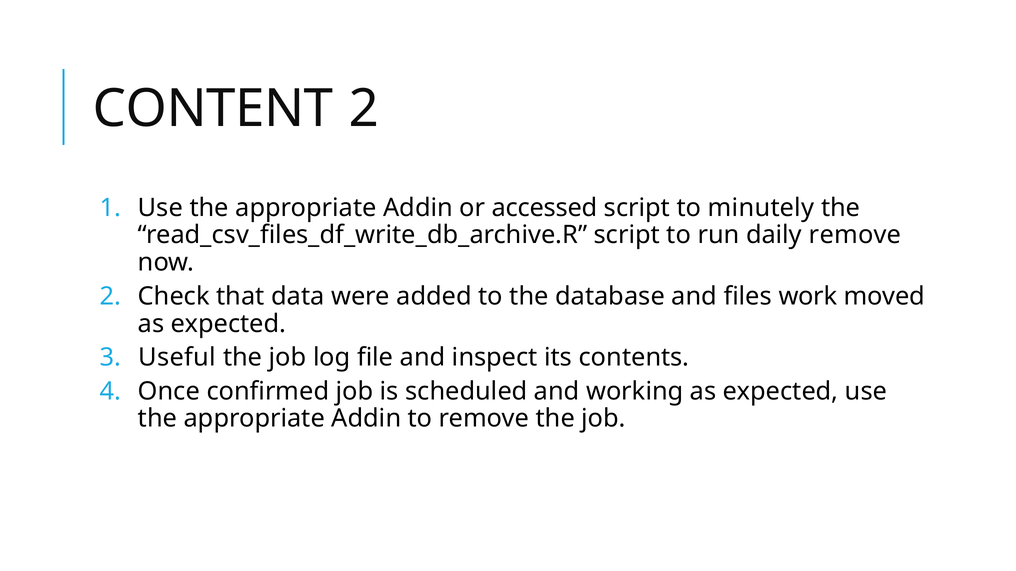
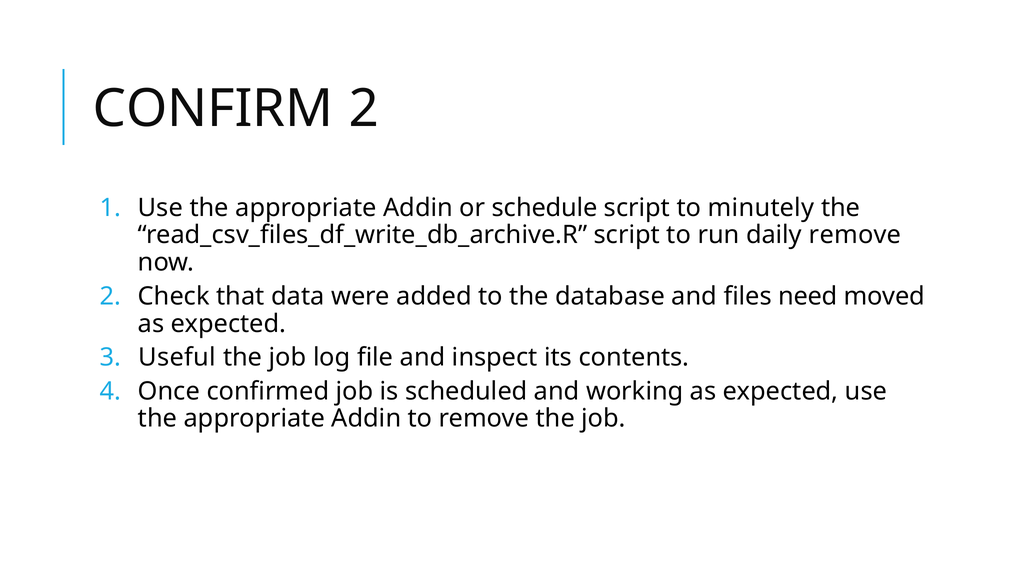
CONTENT: CONTENT -> CONFIRM
accessed: accessed -> schedule
work: work -> need
